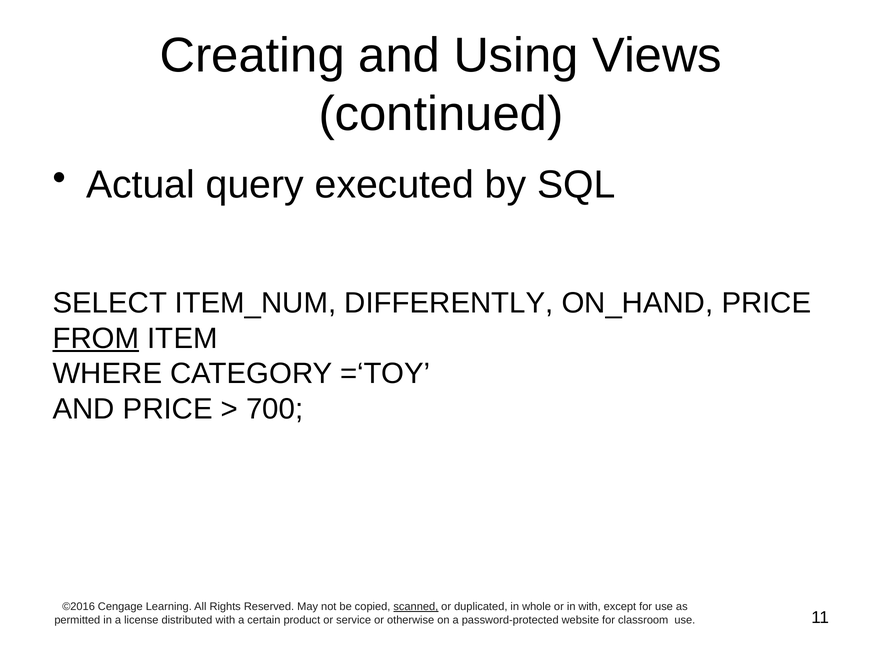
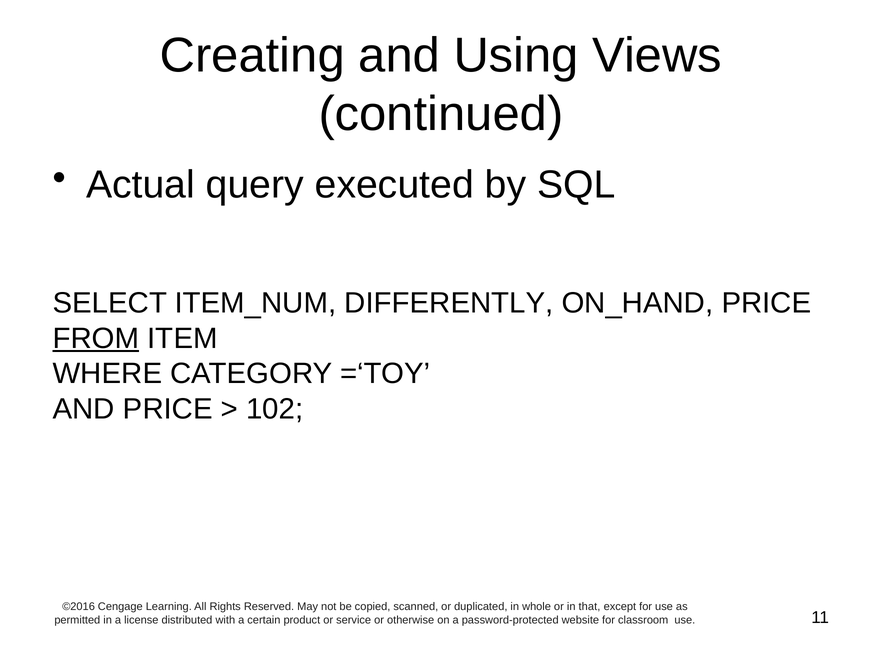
700: 700 -> 102
scanned underline: present -> none
in with: with -> that
